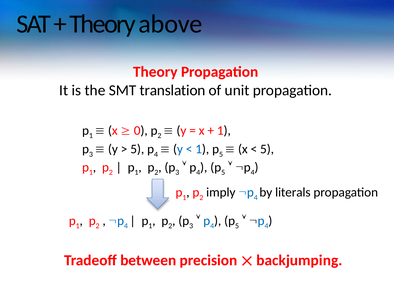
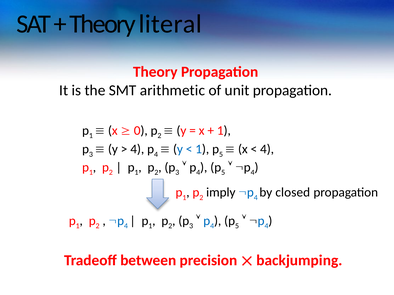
above: above -> literal
translation: translation -> arithmetic
5 at (137, 149): 5 -> 4
5 at (267, 149): 5 -> 4
literals: literals -> closed
